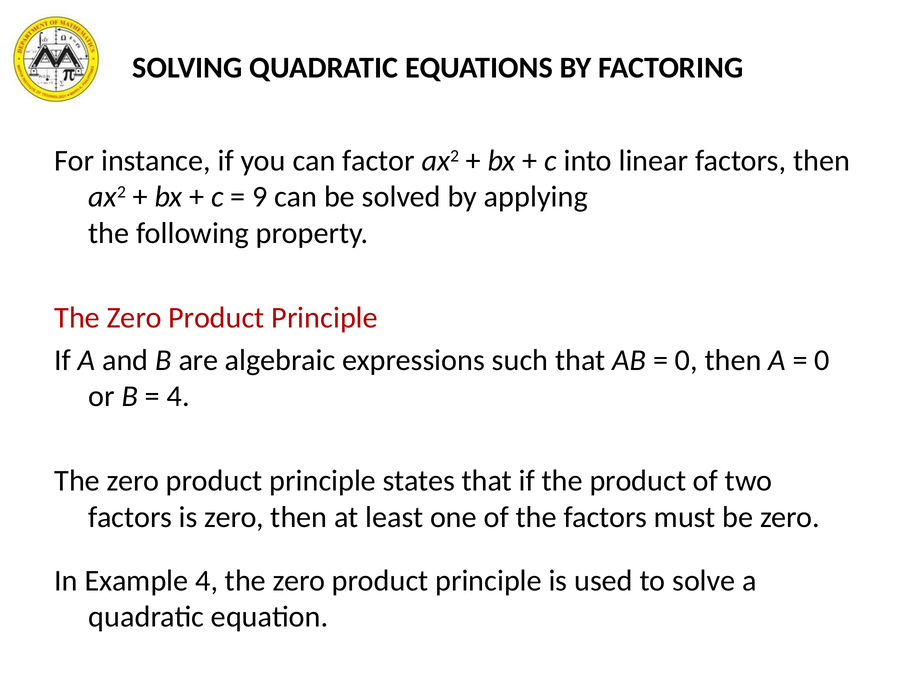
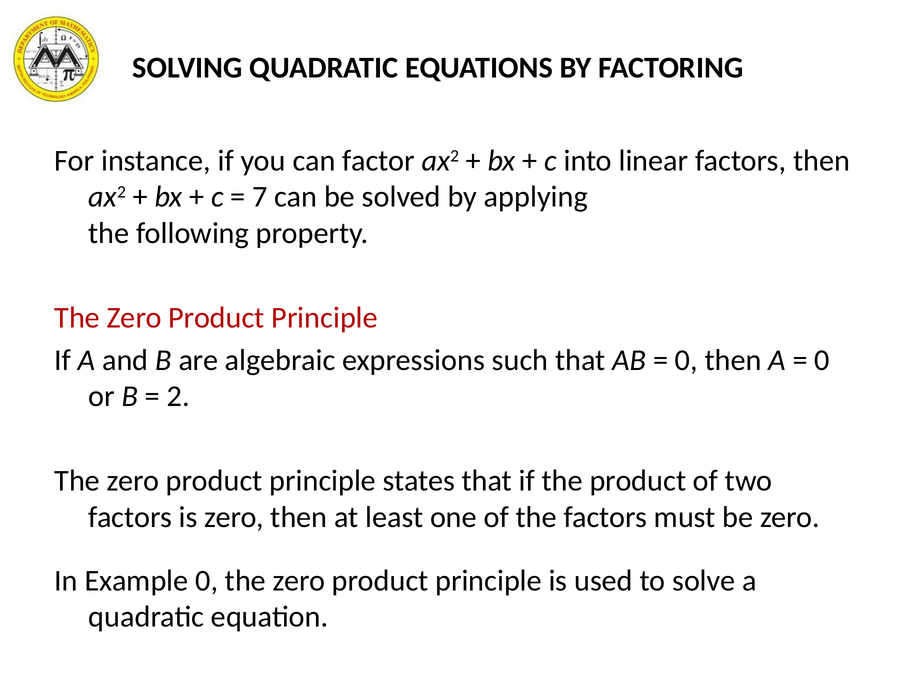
9: 9 -> 7
4 at (178, 396): 4 -> 2
Example 4: 4 -> 0
